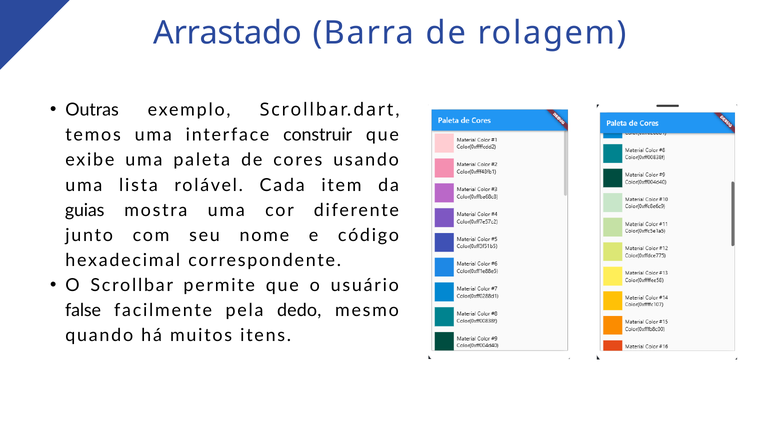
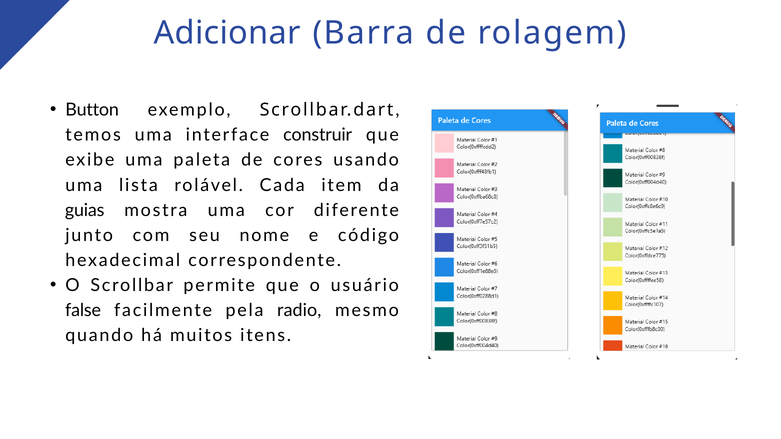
Arrastado: Arrastado -> Adicionar
Outras: Outras -> Button
dedo: dedo -> radio
